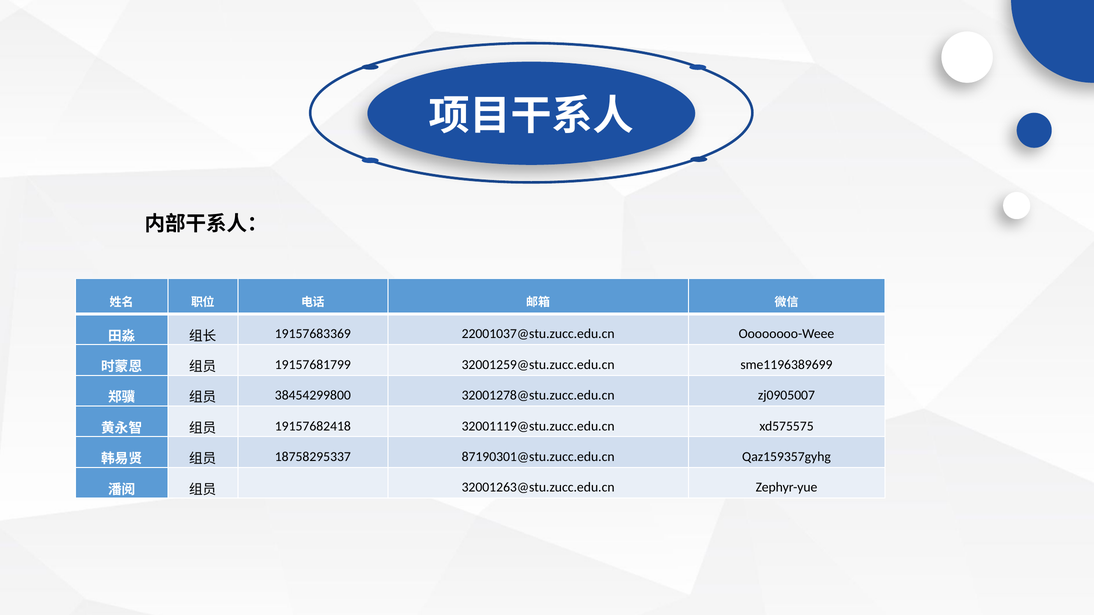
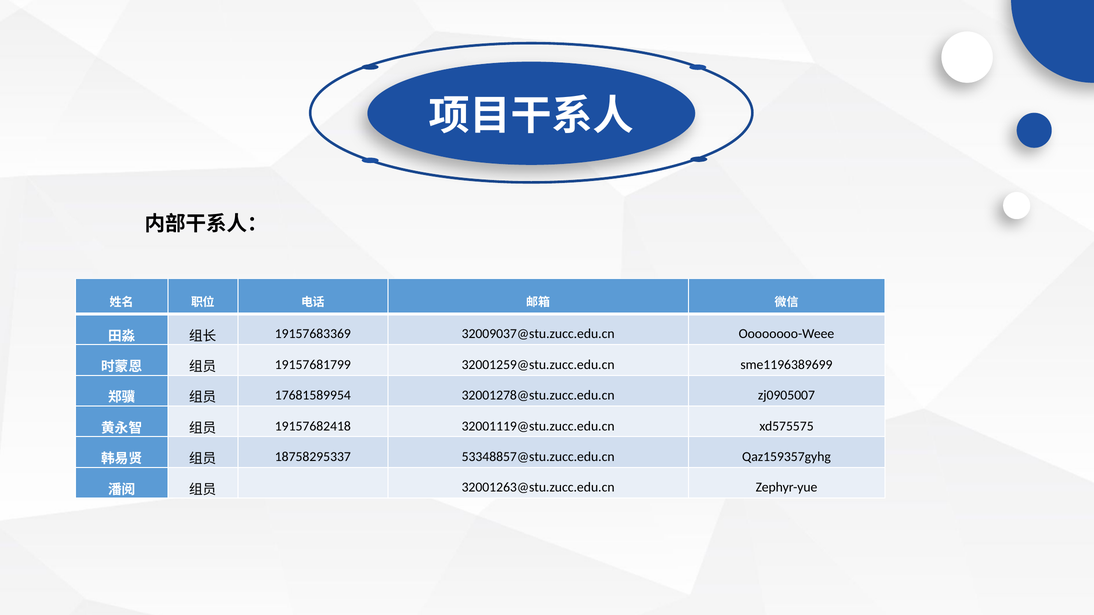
22001037@stu.zucc.edu.cn: 22001037@stu.zucc.edu.cn -> 32009037@stu.zucc.edu.cn
38454299800: 38454299800 -> 17681589954
87190301@stu.zucc.edu.cn: 87190301@stu.zucc.edu.cn -> 53348857@stu.zucc.edu.cn
